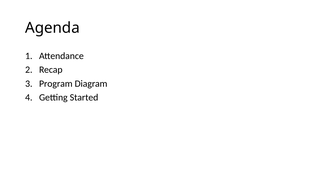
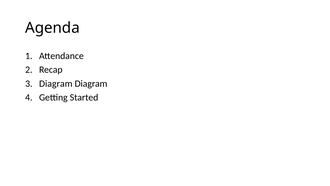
Program at (56, 83): Program -> Diagram
